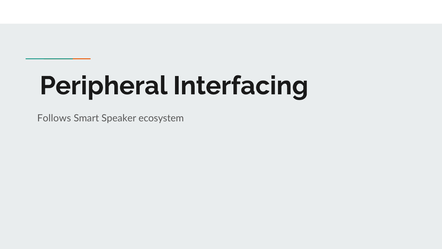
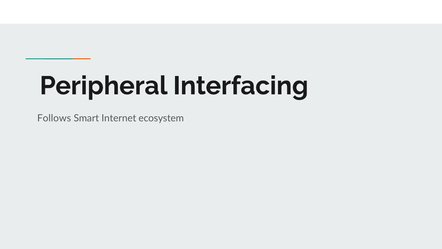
Speaker: Speaker -> Internet
